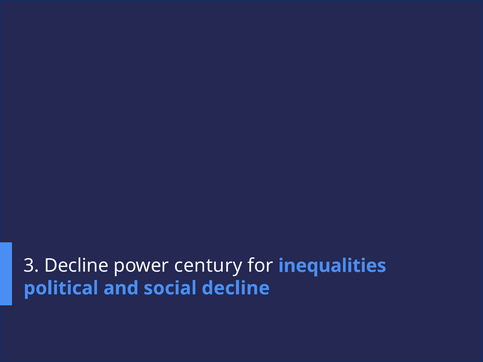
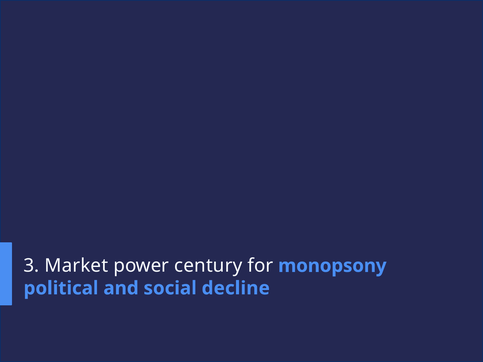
3 Decline: Decline -> Market
inequalities: inequalities -> monopsony
